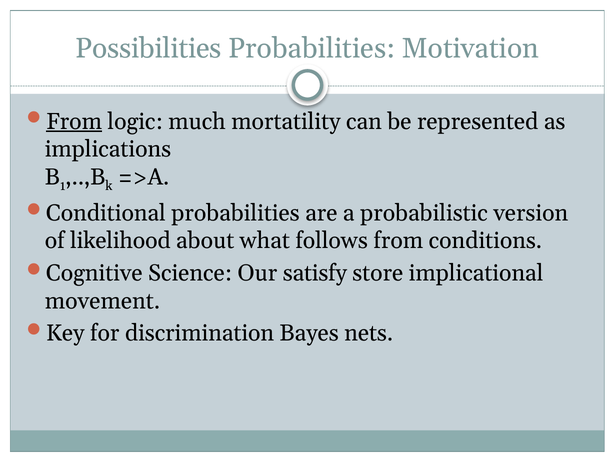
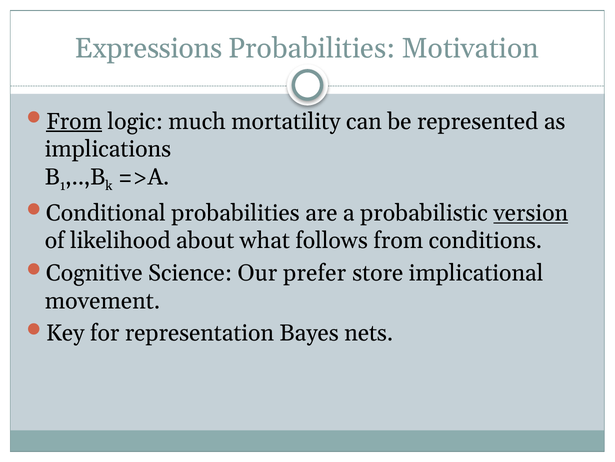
Possibilities: Possibilities -> Expressions
version underline: none -> present
satisfy: satisfy -> prefer
discrimination: discrimination -> representation
